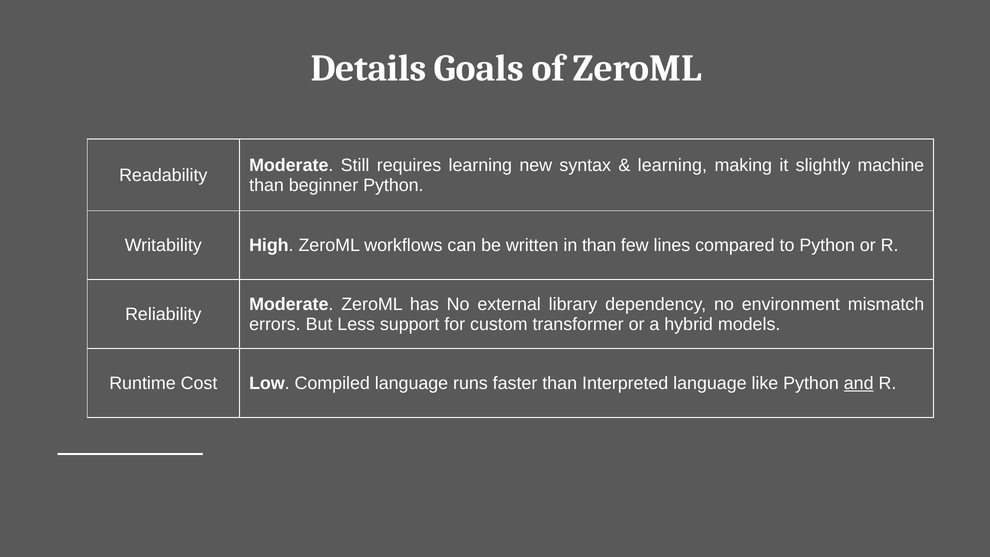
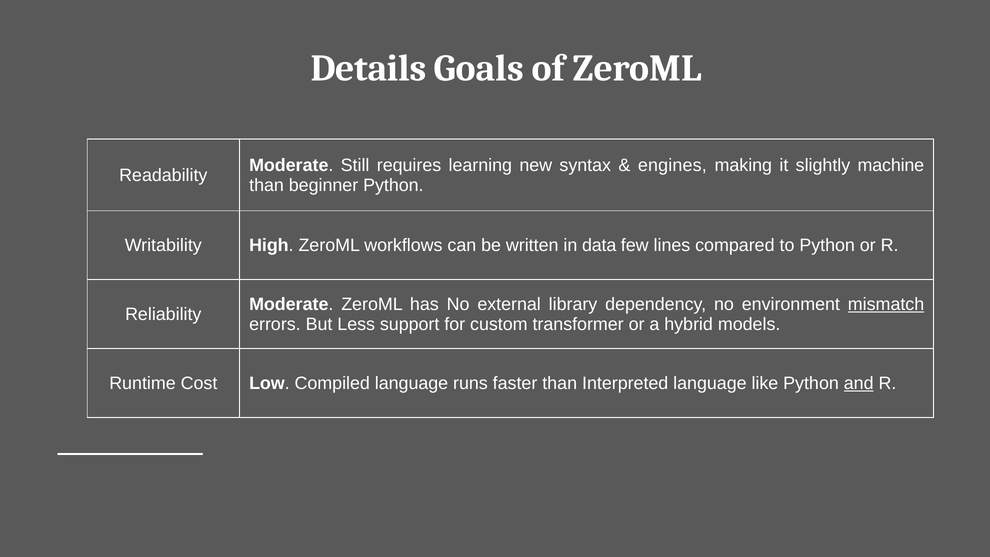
learning at (672, 165): learning -> engines
in than: than -> data
mismatch underline: none -> present
